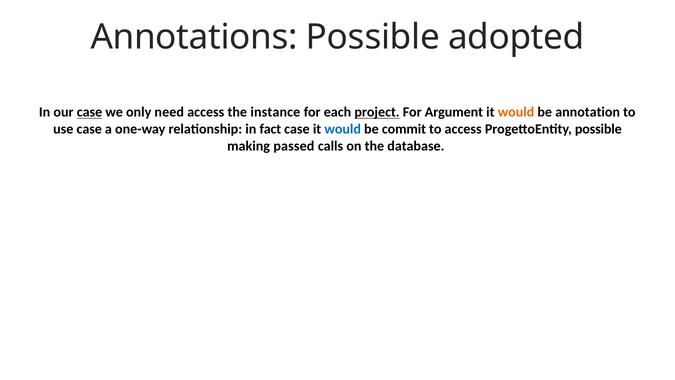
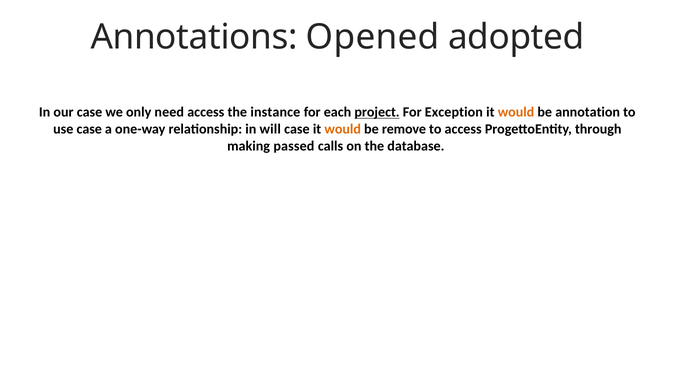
Annotations Possible: Possible -> Opened
case at (90, 112) underline: present -> none
Argument: Argument -> Exception
fact: fact -> will
would at (343, 129) colour: blue -> orange
commit: commit -> remove
ProgettoEntity possible: possible -> through
